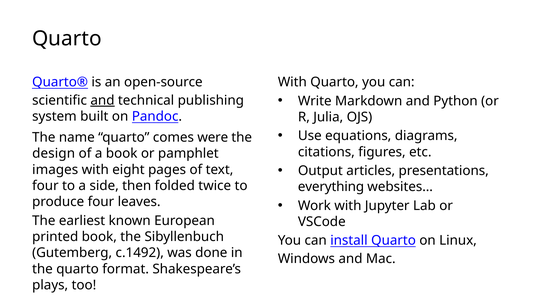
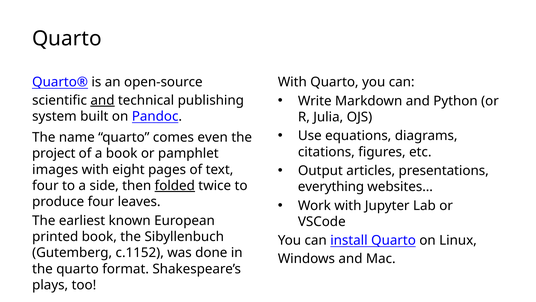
were: were -> even
design: design -> project
folded underline: none -> present
c.1492: c.1492 -> c.1152
